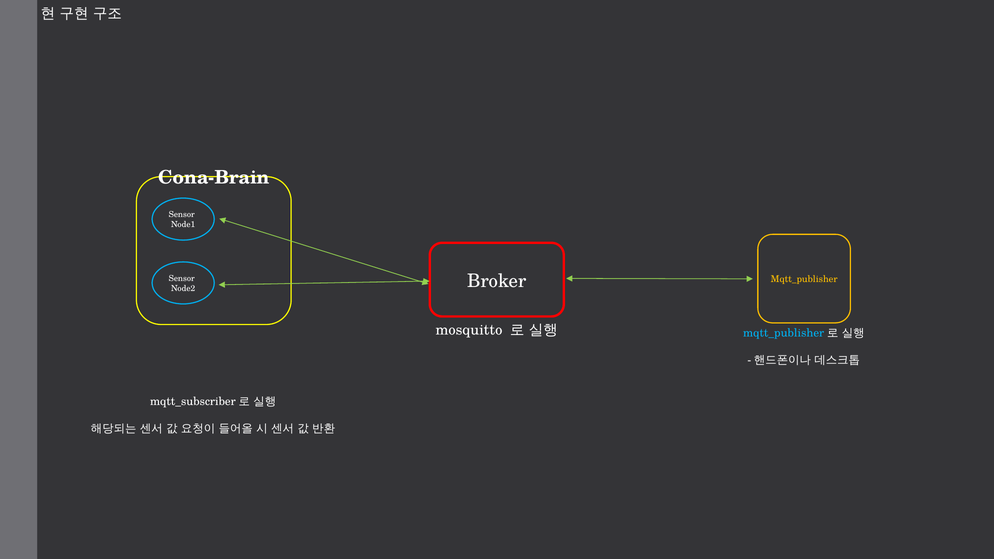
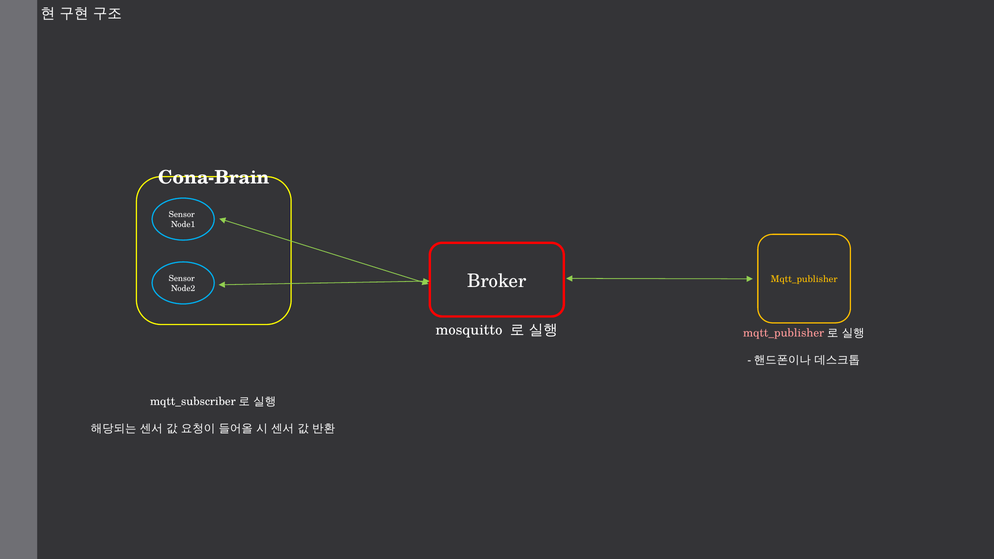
mqtt_publisher at (784, 333) colour: light blue -> pink
